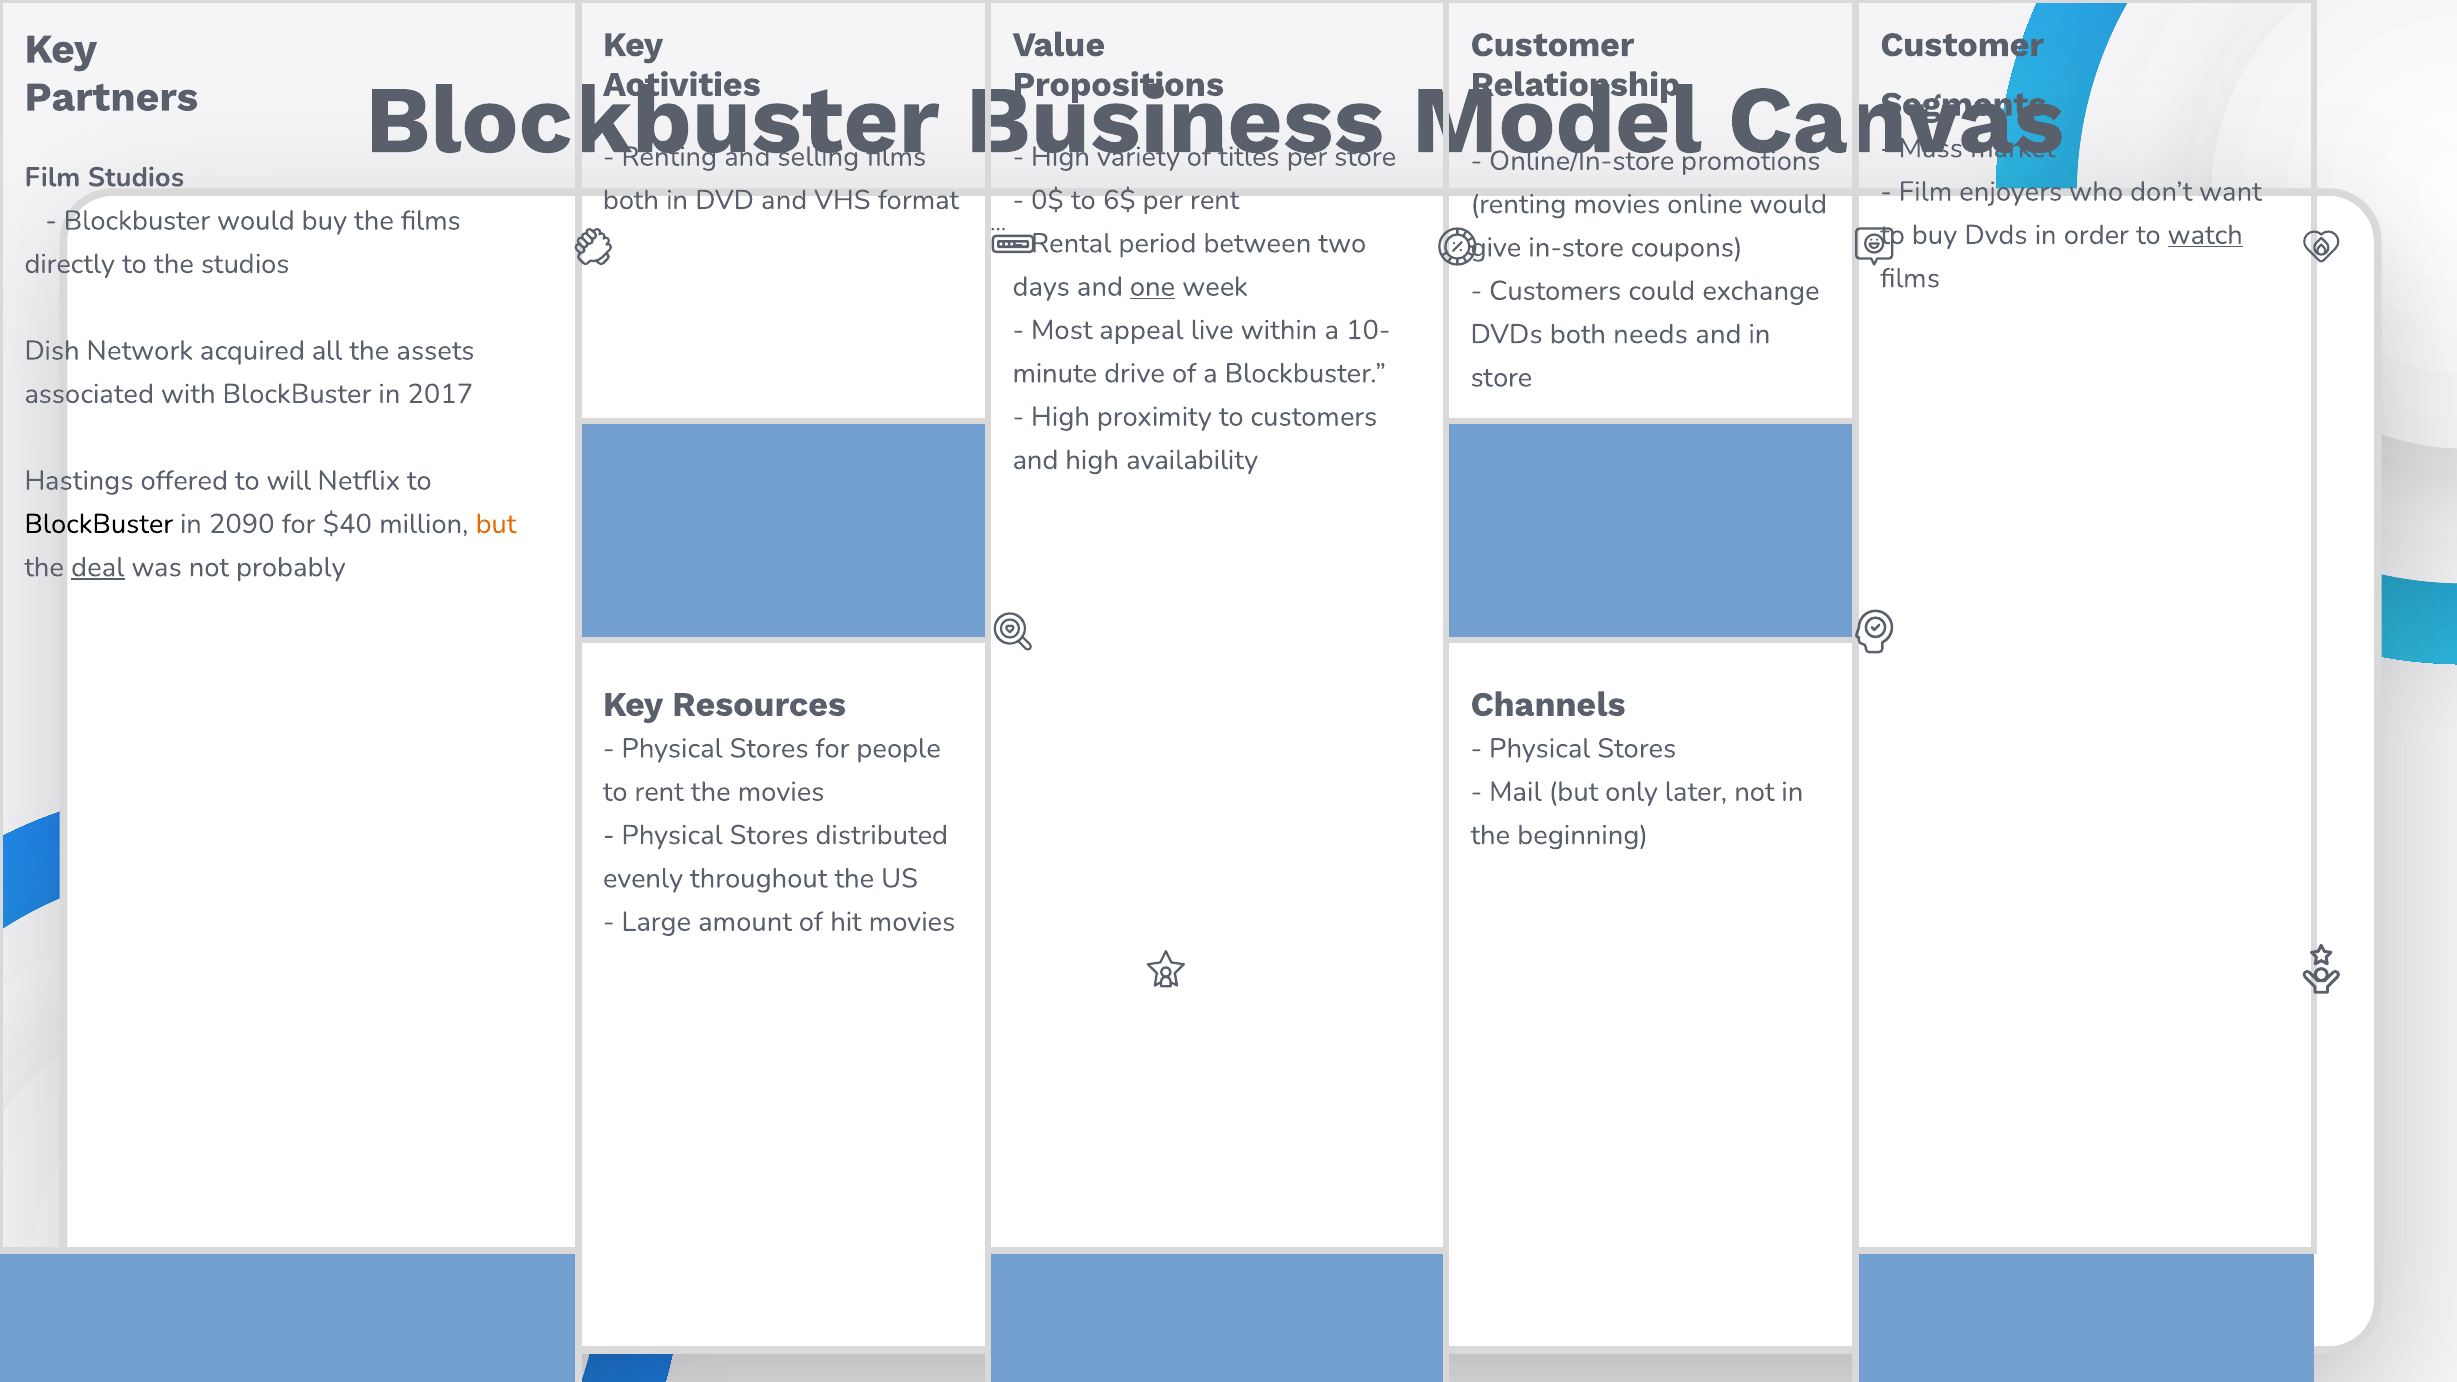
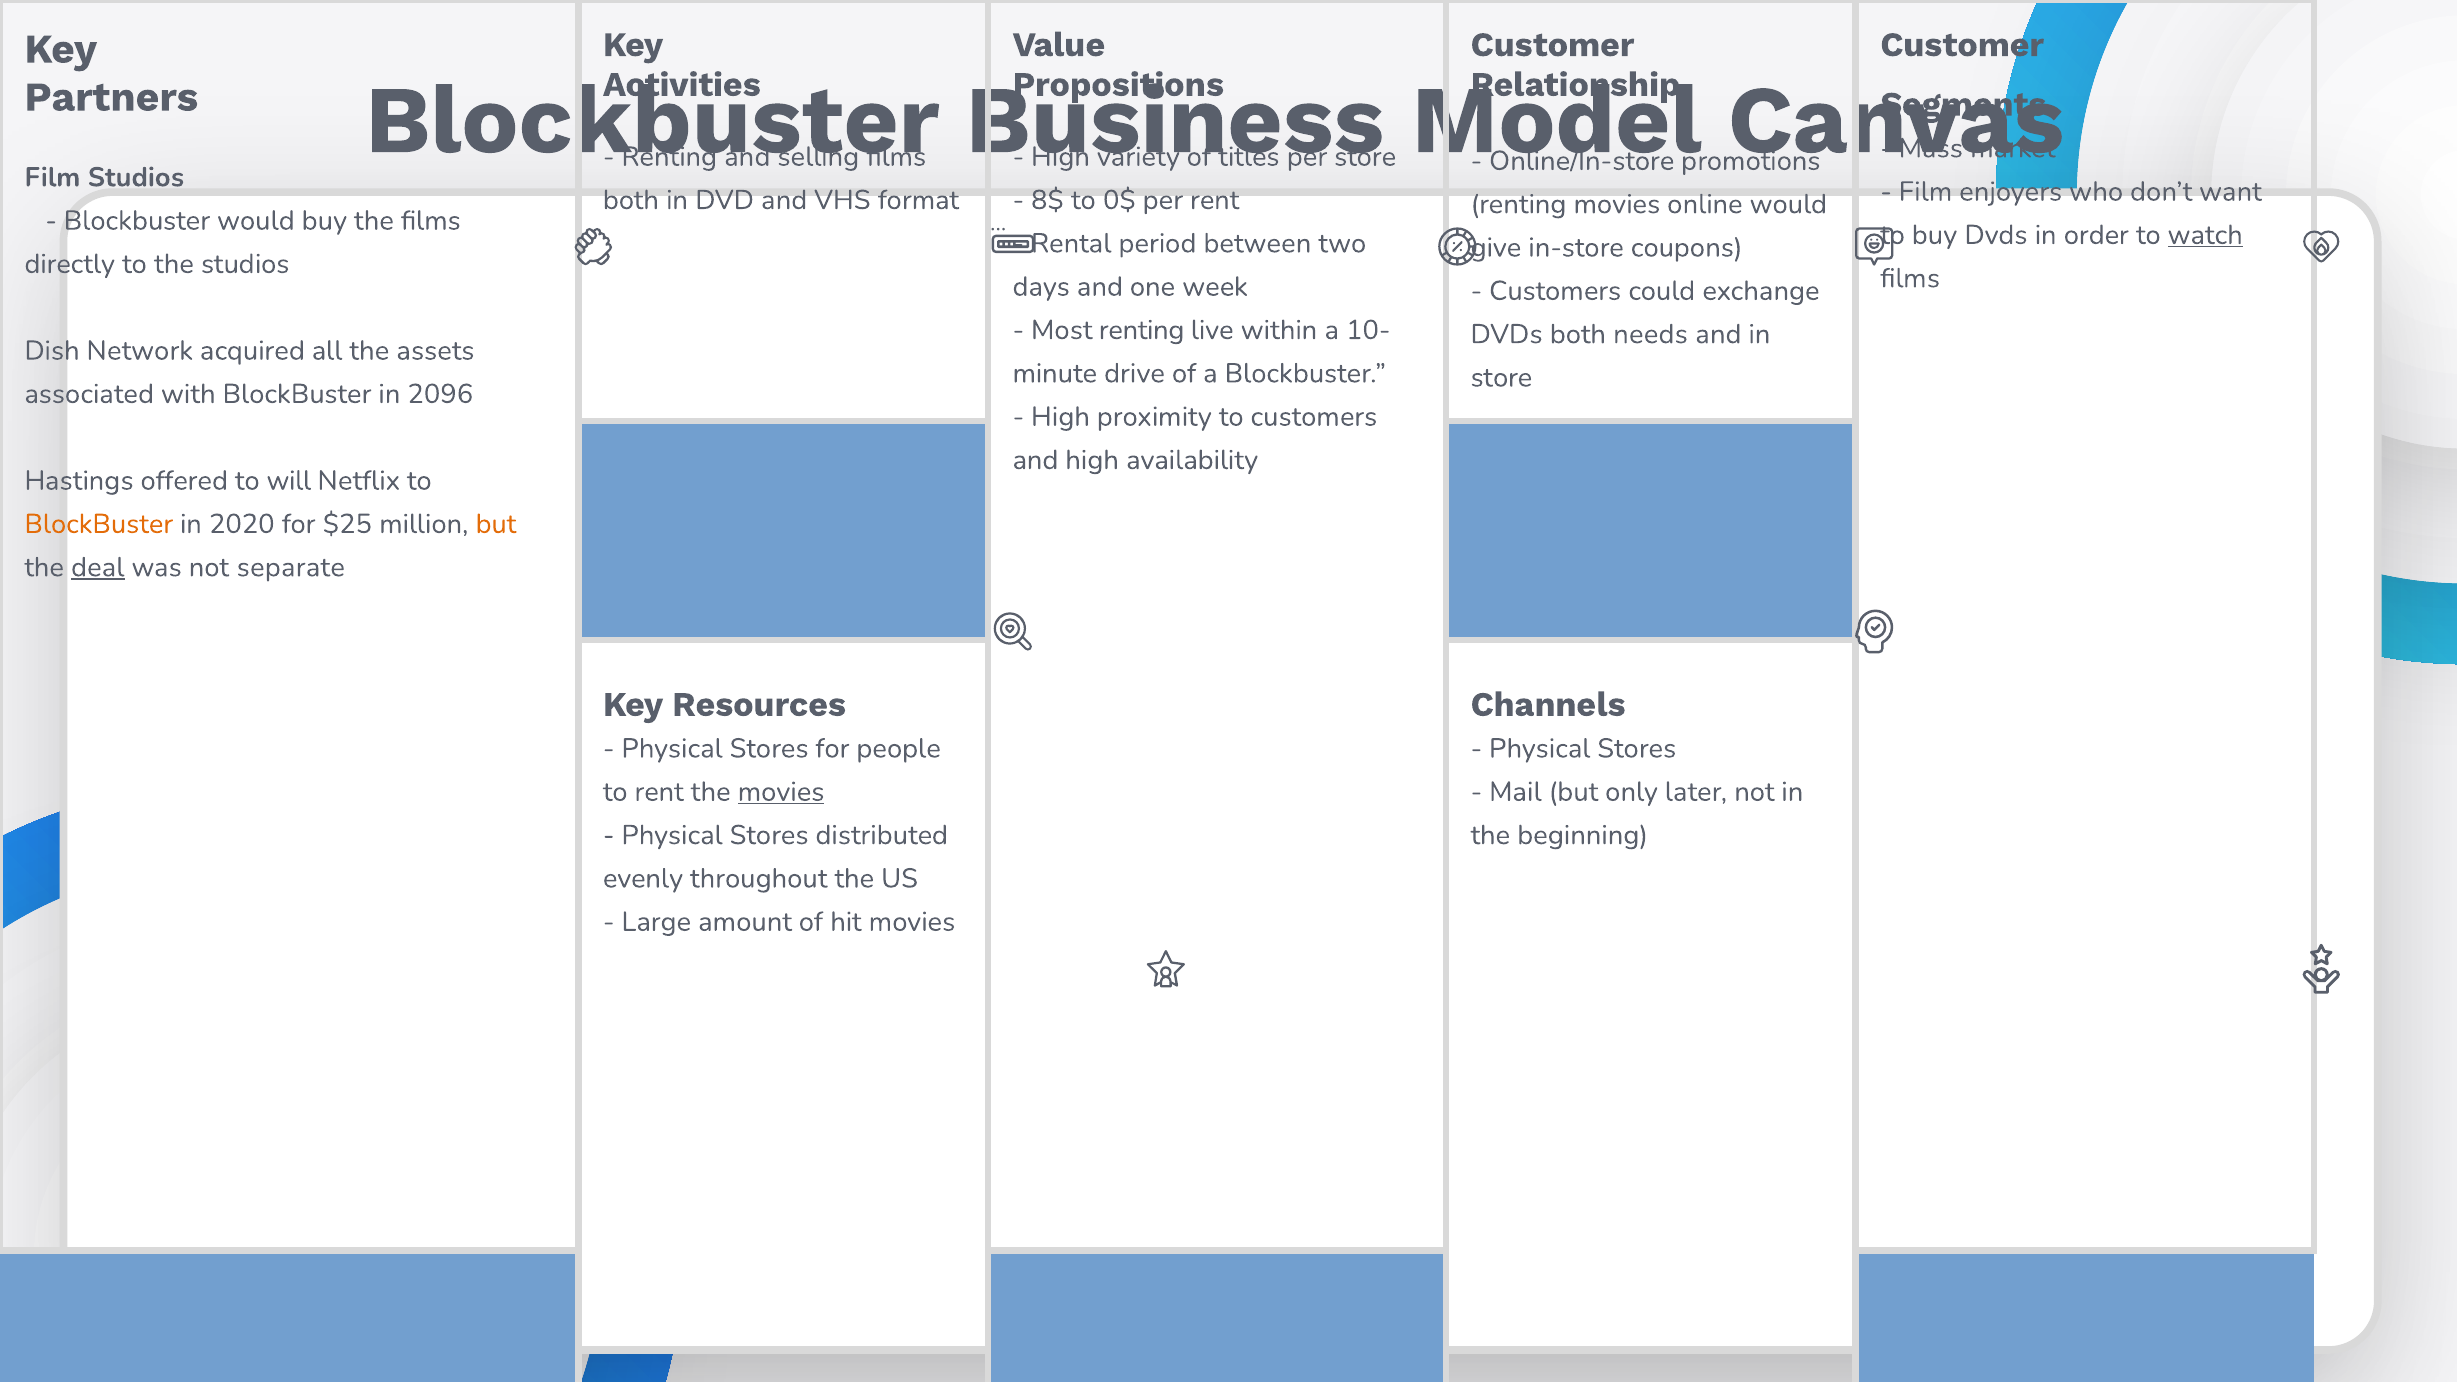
0$: 0$ -> 8$
6$: 6$ -> 0$
one underline: present -> none
Most appeal: appeal -> renting
2017: 2017 -> 2096
BlockBuster at (99, 524) colour: black -> orange
2090: 2090 -> 2020
$40: $40 -> $25
probably: probably -> separate
movies at (781, 792) underline: none -> present
